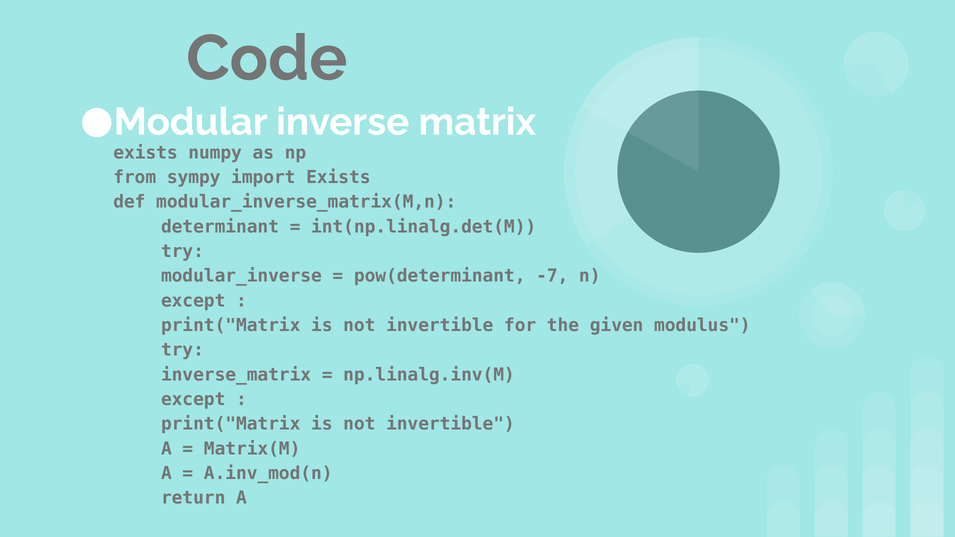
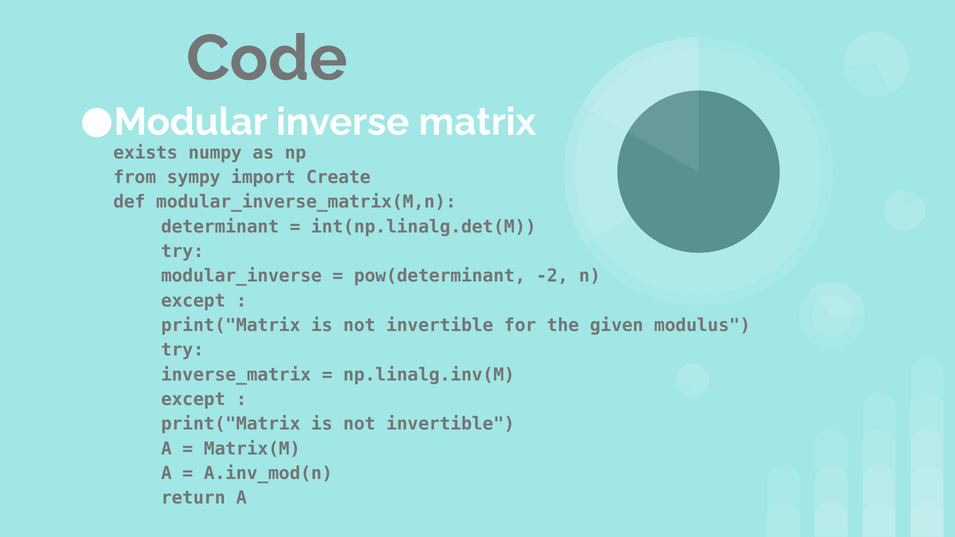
import Exists: Exists -> Create
-7: -7 -> -2
